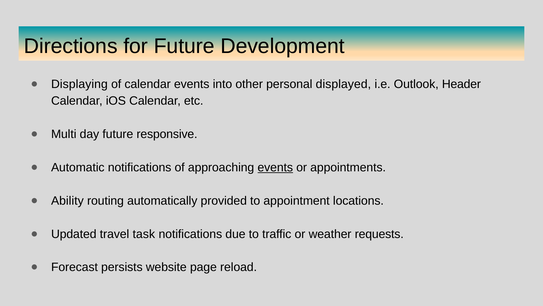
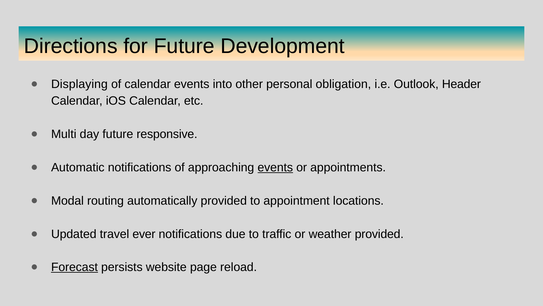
displayed: displayed -> obligation
Ability: Ability -> Modal
task: task -> ever
weather requests: requests -> provided
Forecast underline: none -> present
